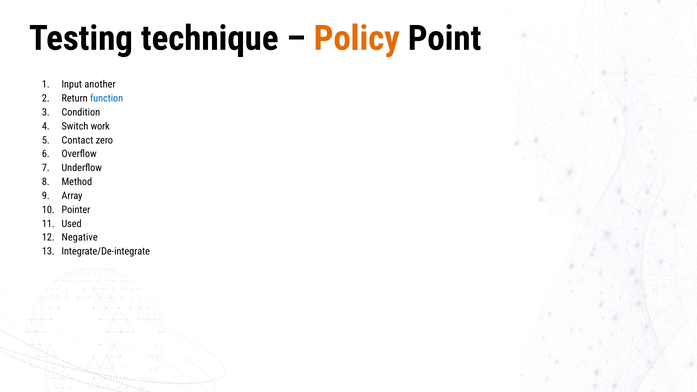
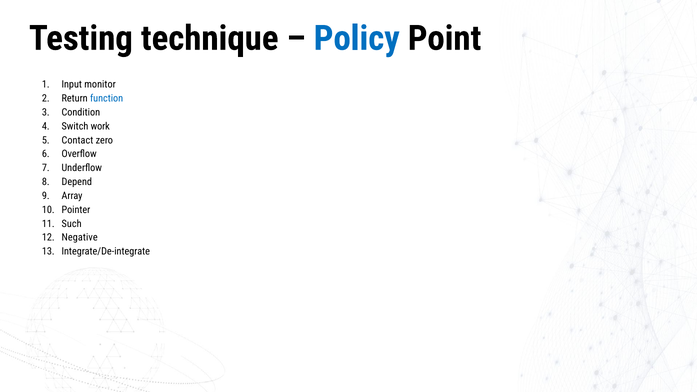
Policy colour: orange -> blue
another: another -> monitor
Method: Method -> Depend
Used: Used -> Such
